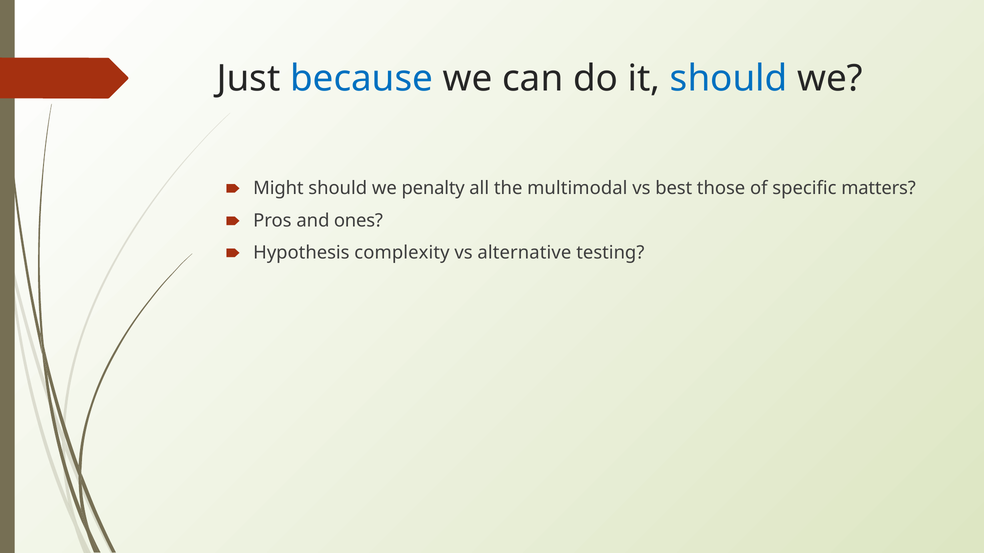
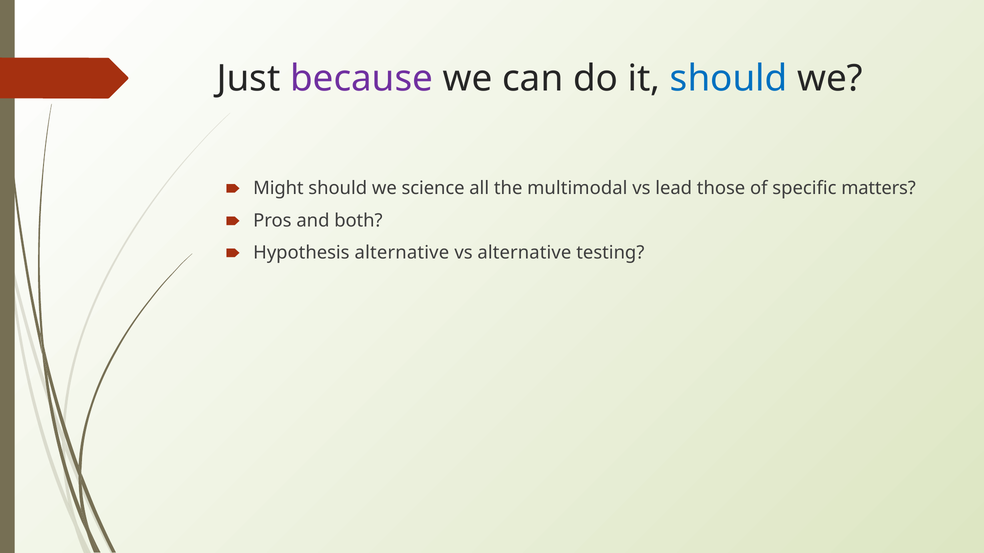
because colour: blue -> purple
penalty: penalty -> science
best: best -> lead
ones: ones -> both
Hypothesis complexity: complexity -> alternative
